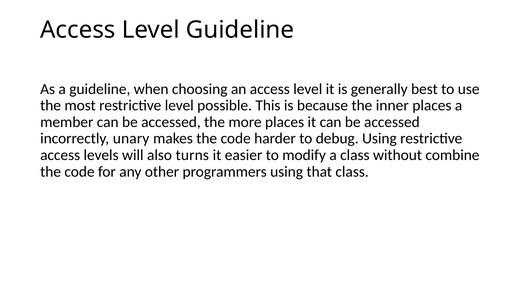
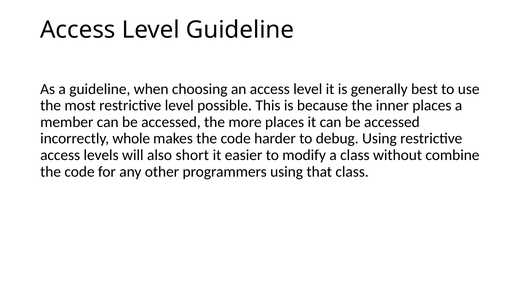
unary: unary -> whole
turns: turns -> short
